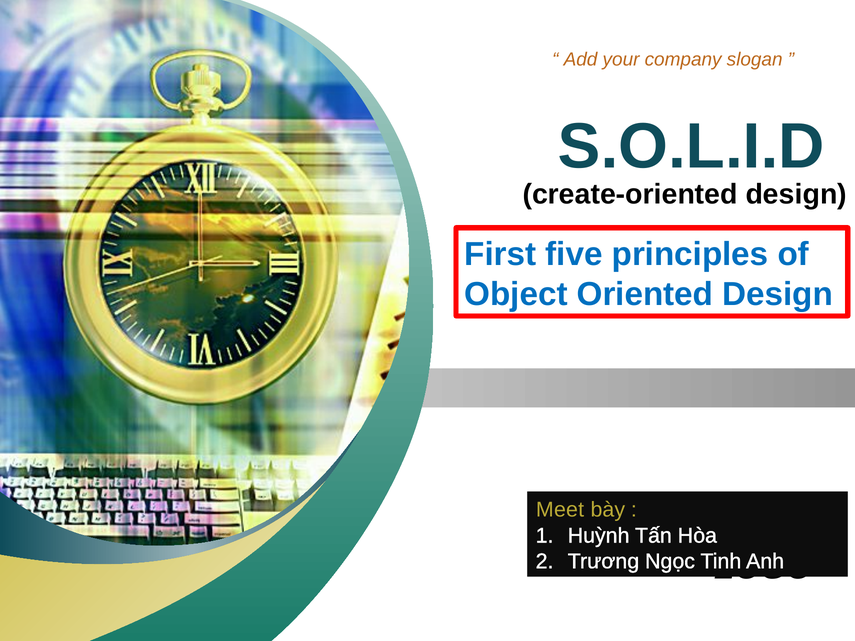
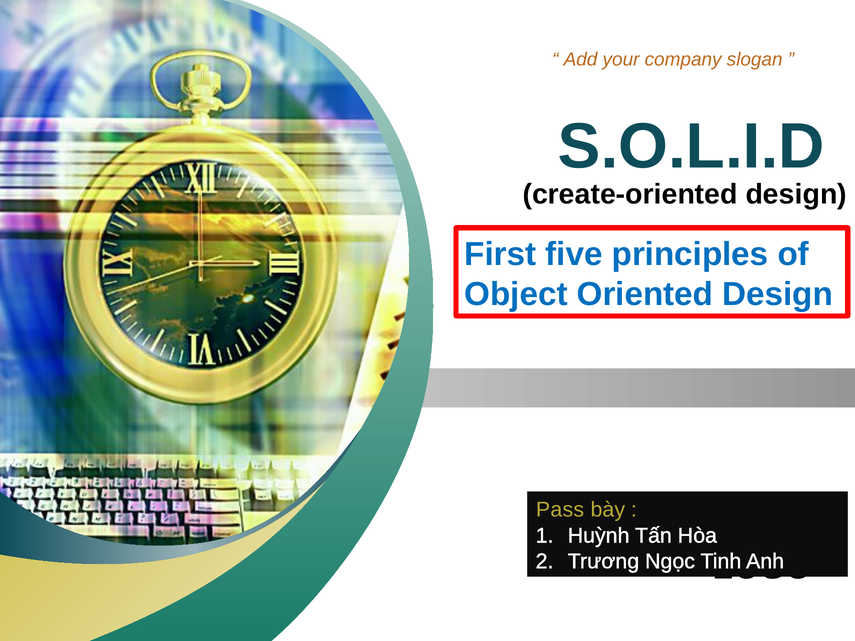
Meet: Meet -> Pass
